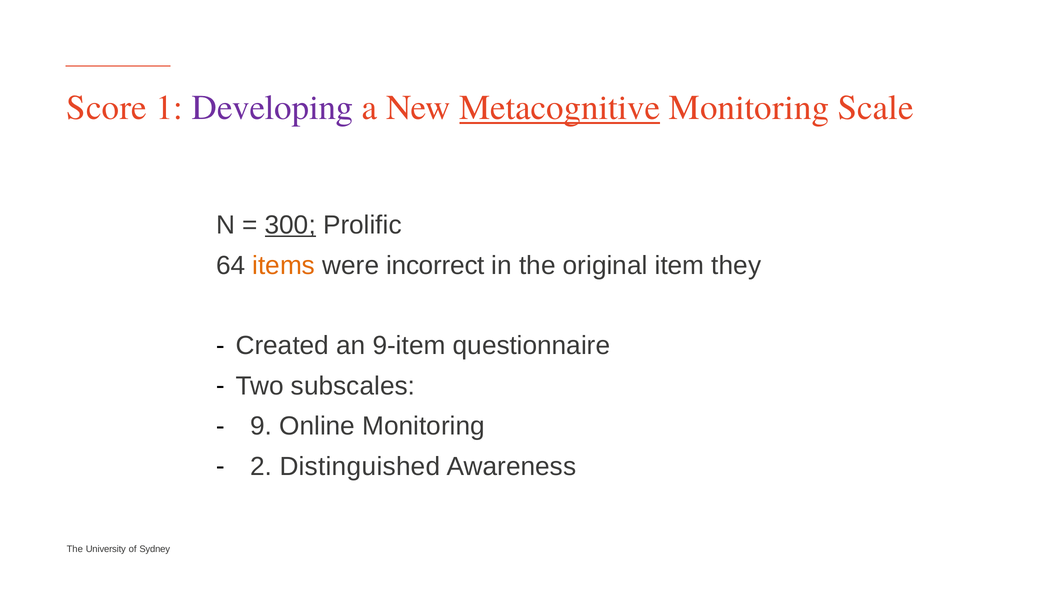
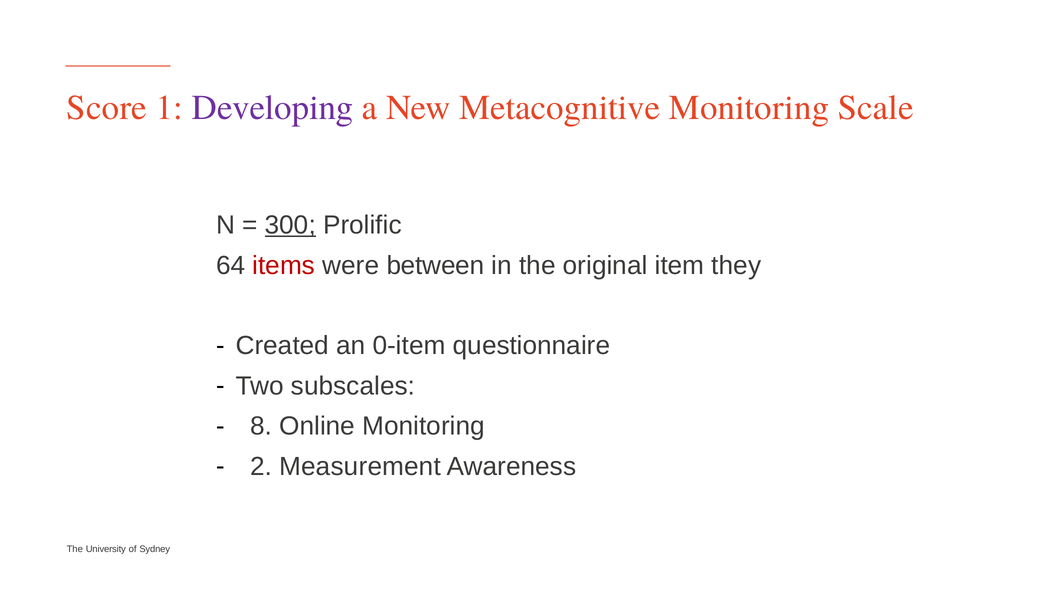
Metacognitive underline: present -> none
items colour: orange -> red
incorrect: incorrect -> between
9-item: 9-item -> 0-item
9: 9 -> 8
Distinguished: Distinguished -> Measurement
